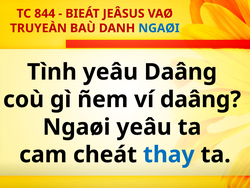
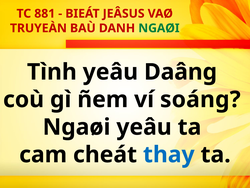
844: 844 -> 881
NGAØI at (159, 28) colour: blue -> green
ví daâng: daâng -> soáng
